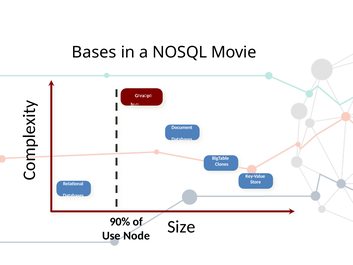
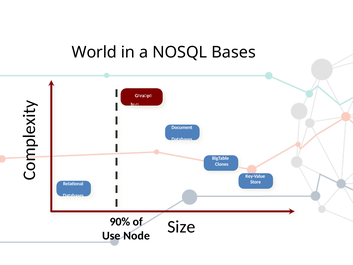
Bases: Bases -> World
Movie: Movie -> Bases
